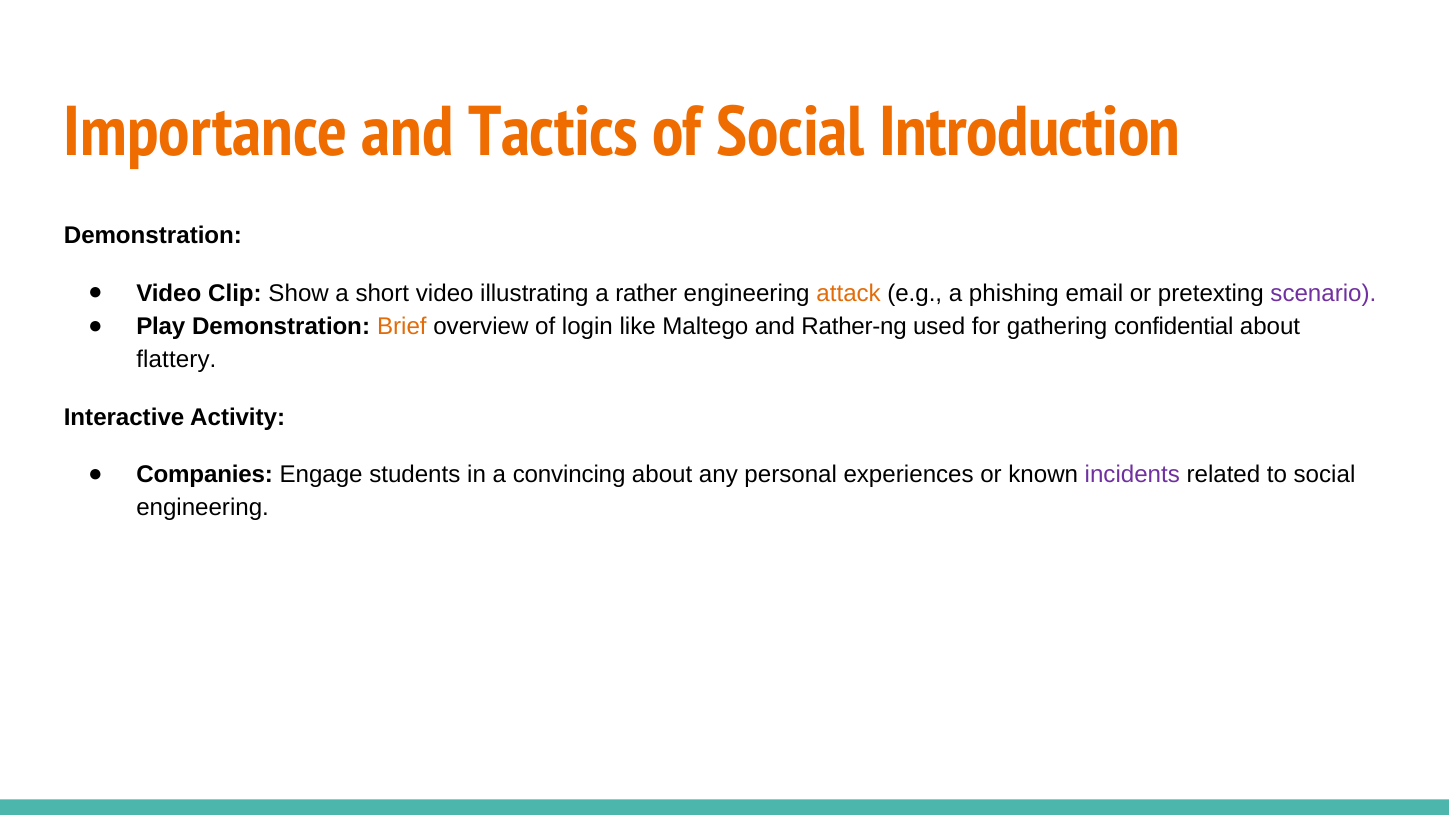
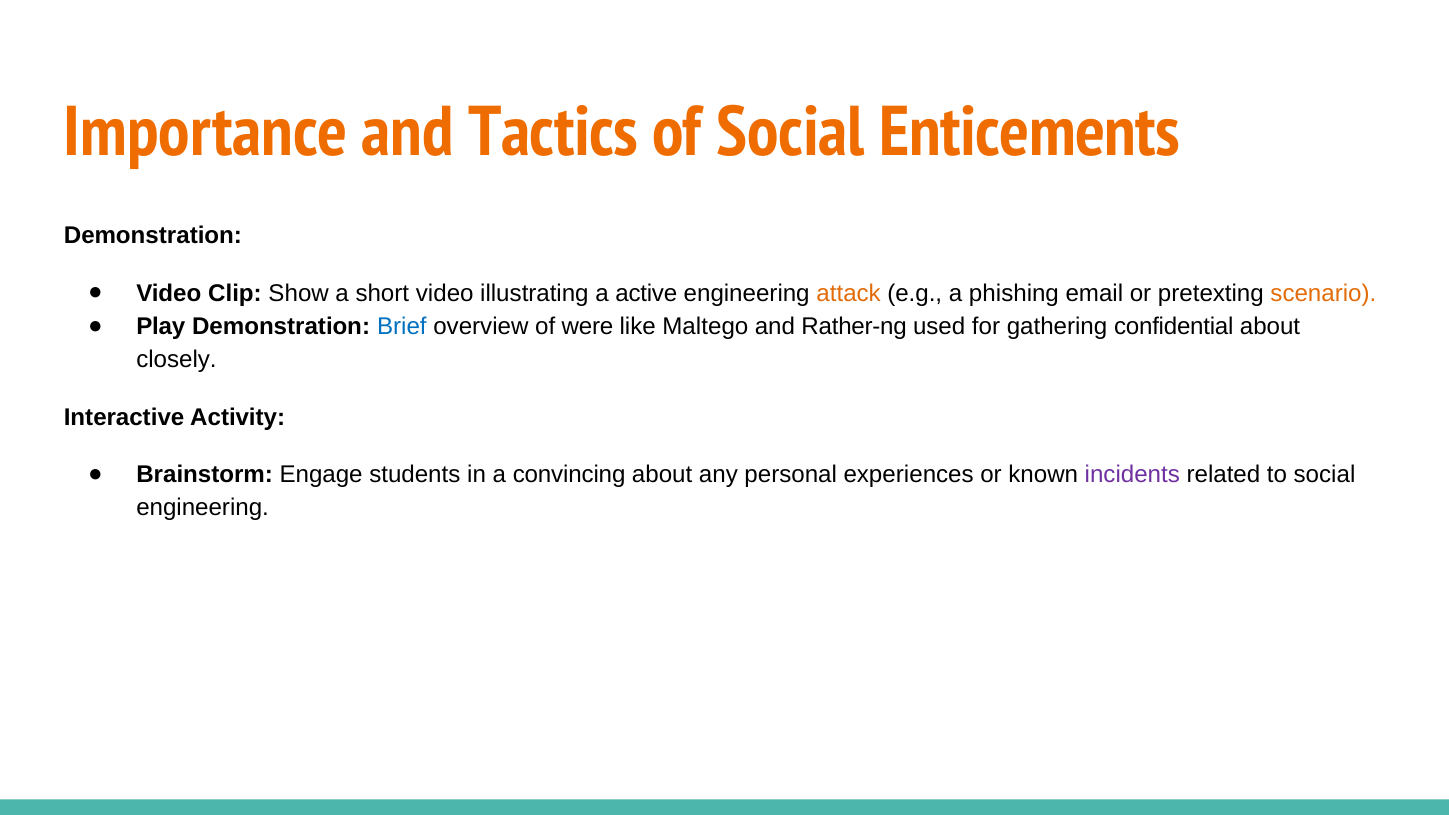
Introduction: Introduction -> Enticements
rather: rather -> active
scenario colour: purple -> orange
Brief colour: orange -> blue
login: login -> were
flattery: flattery -> closely
Companies: Companies -> Brainstorm
